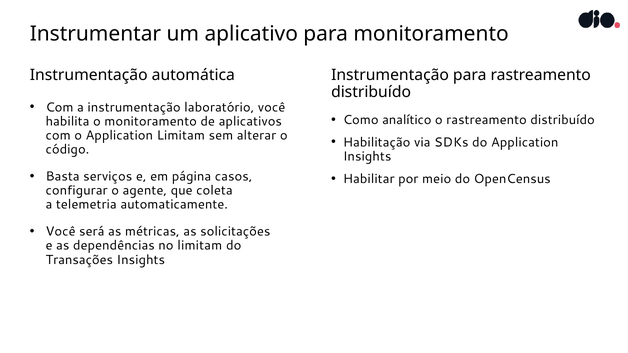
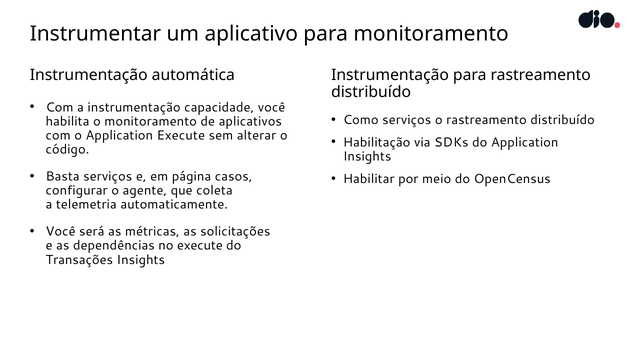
laboratório: laboratório -> capacidade
Como analítico: analítico -> serviços
Application Limitam: Limitam -> Execute
no limitam: limitam -> execute
